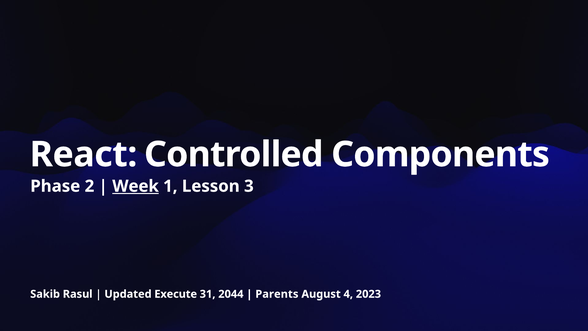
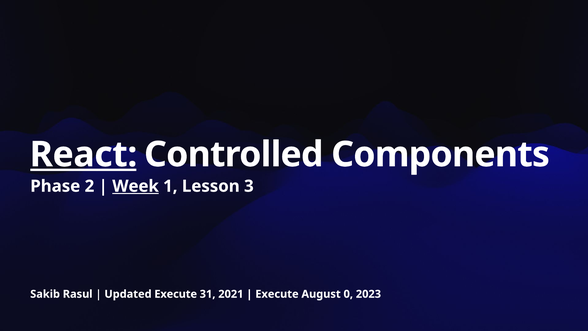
React underline: none -> present
2044: 2044 -> 2021
Parents at (277, 294): Parents -> Execute
4: 4 -> 0
